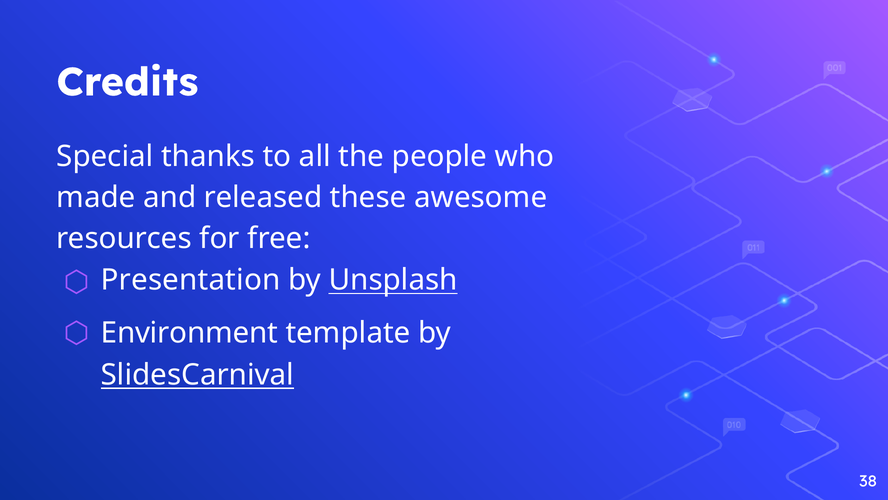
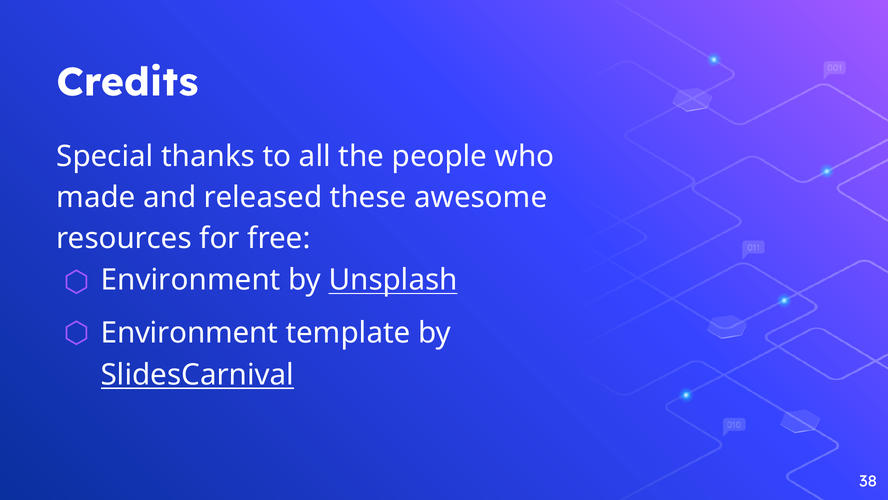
Presentation at (191, 280): Presentation -> Environment
